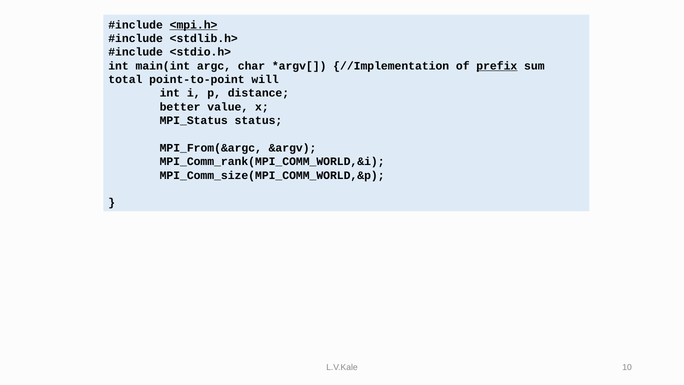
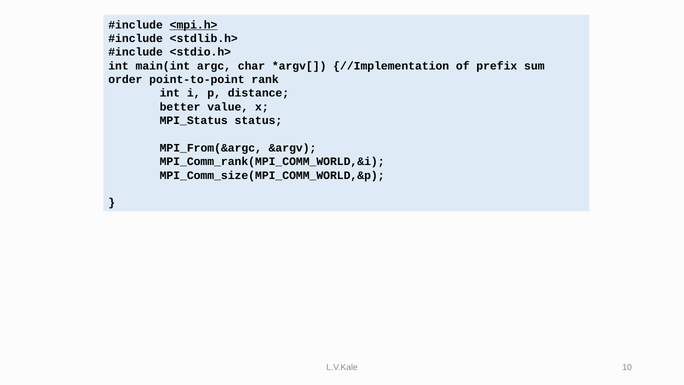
prefix underline: present -> none
total: total -> order
will: will -> rank
